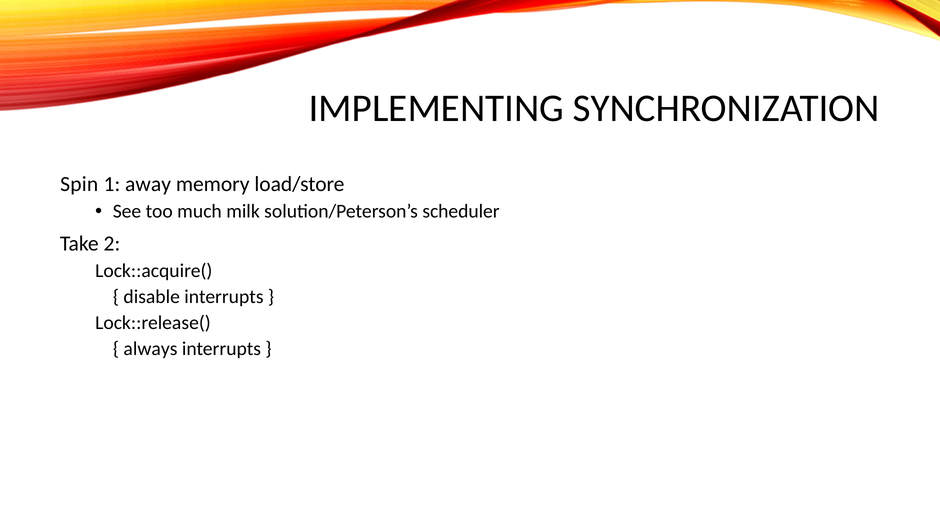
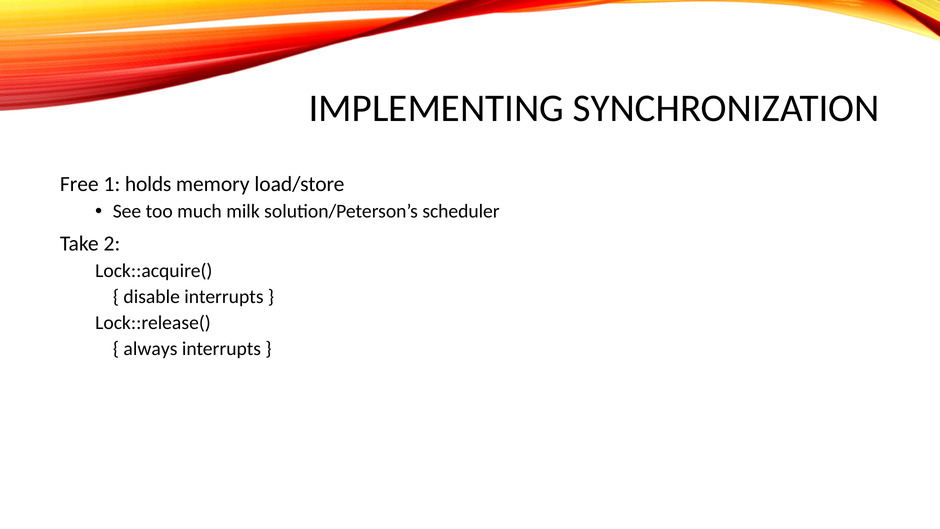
Spin: Spin -> Free
away: away -> holds
